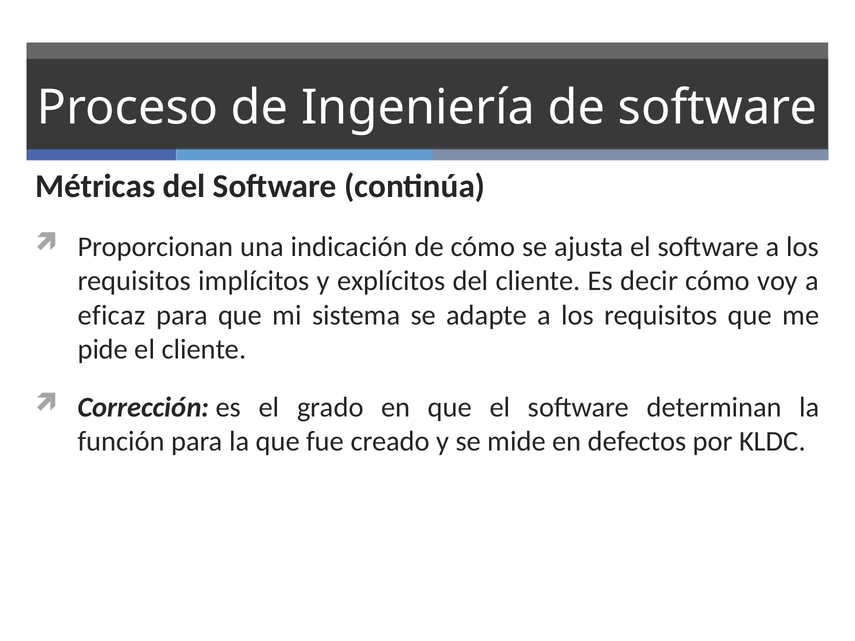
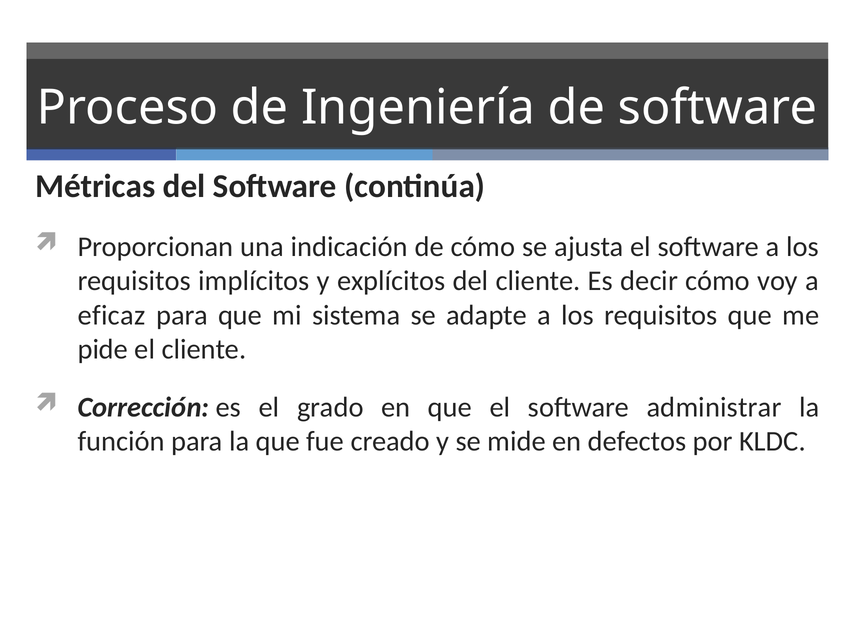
determinan: determinan -> administrar
